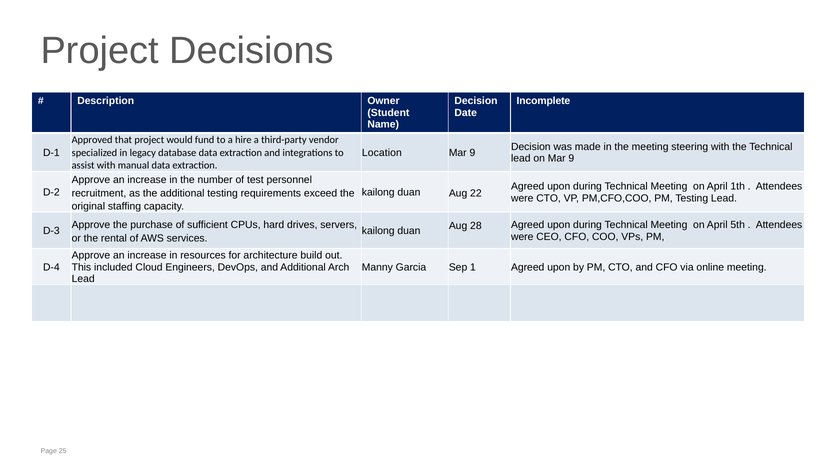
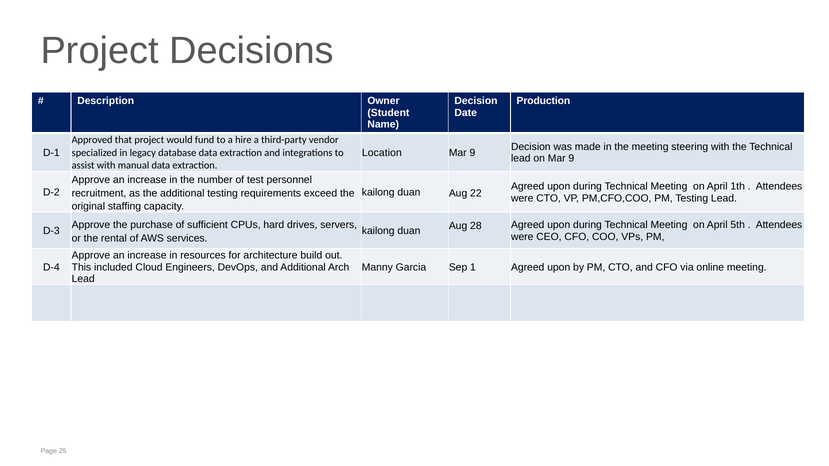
Incomplete: Incomplete -> Production
